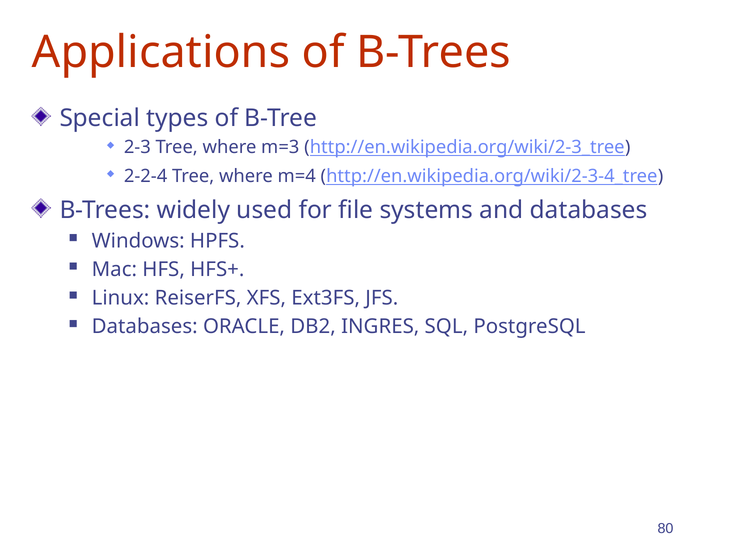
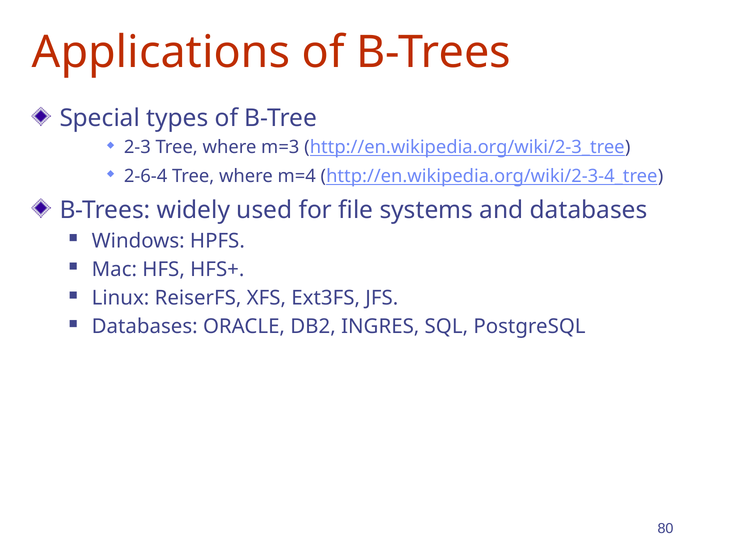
2-2-4: 2-2-4 -> 2-6-4
